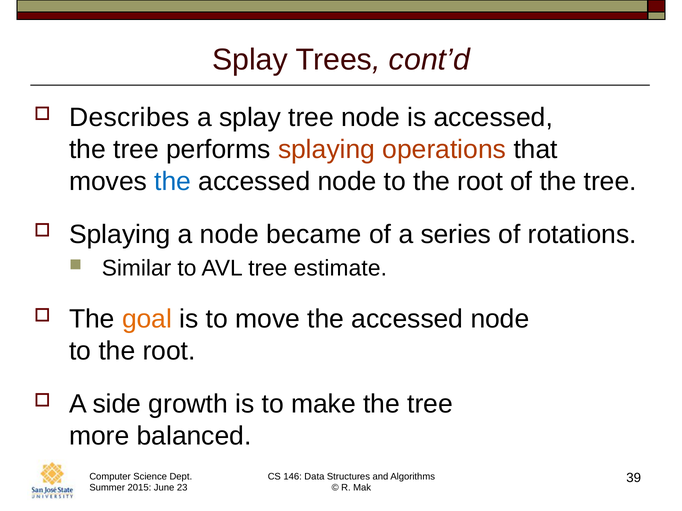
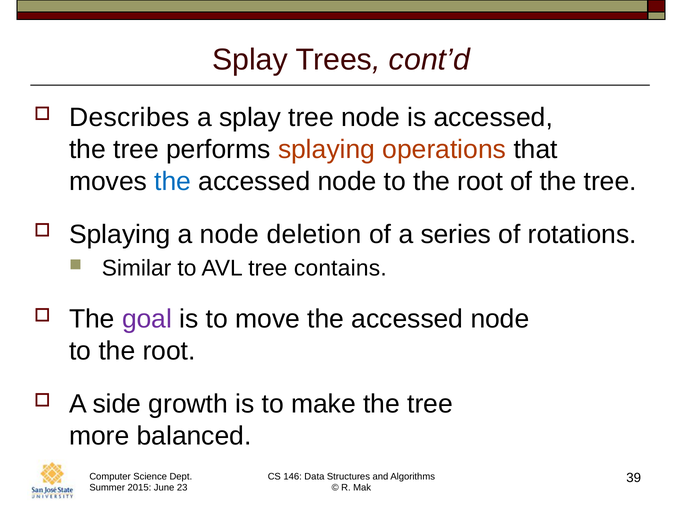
became: became -> deletion
estimate: estimate -> contains
goal colour: orange -> purple
